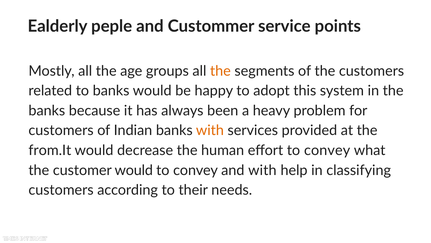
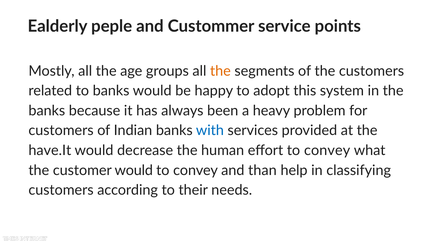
with at (210, 130) colour: orange -> blue
from.It: from.It -> have.It
and with: with -> than
